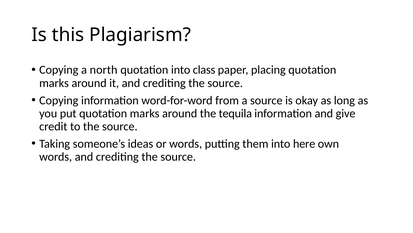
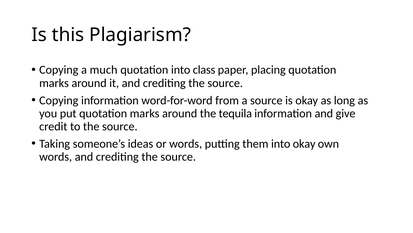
north: north -> much
into here: here -> okay
